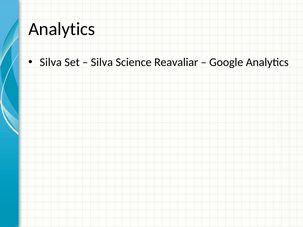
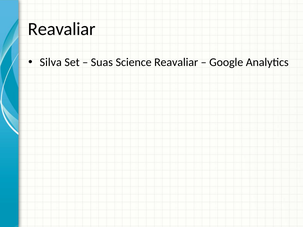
Analytics at (62, 29): Analytics -> Reavaliar
Silva at (102, 62): Silva -> Suas
